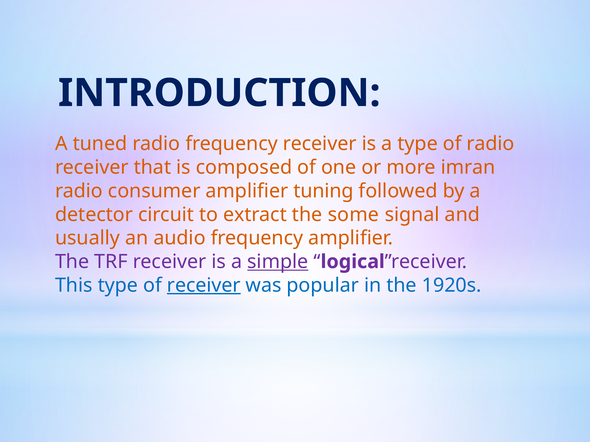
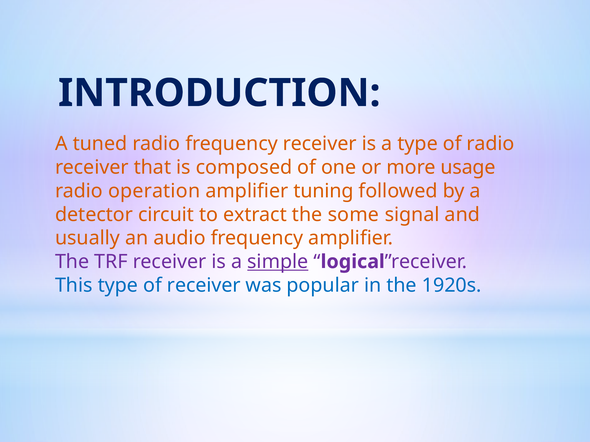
imran: imran -> usage
consumer: consumer -> operation
receiver at (204, 286) underline: present -> none
